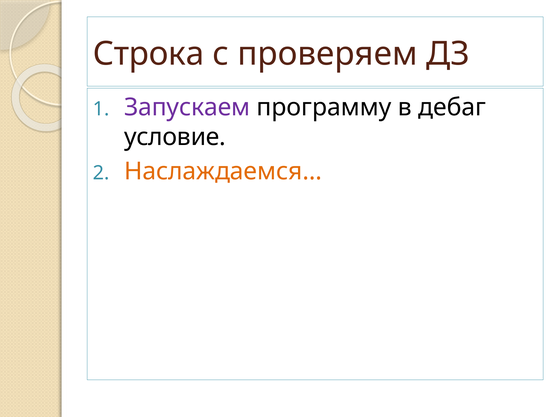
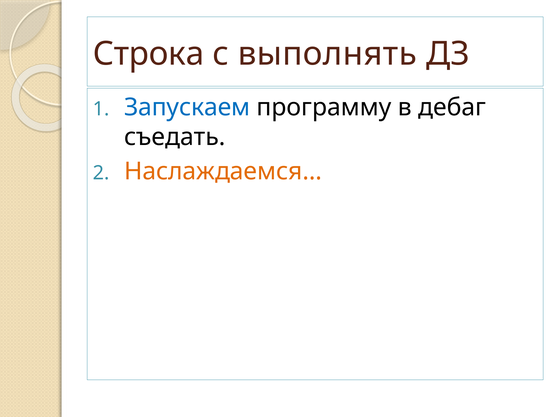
проверяем: проверяем -> выполнять
Запускаем colour: purple -> blue
условие: условие -> съедать
